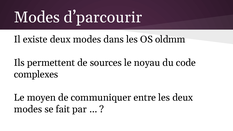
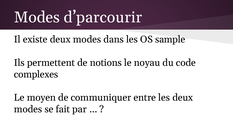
oldmm: oldmm -> sample
sources: sources -> notions
